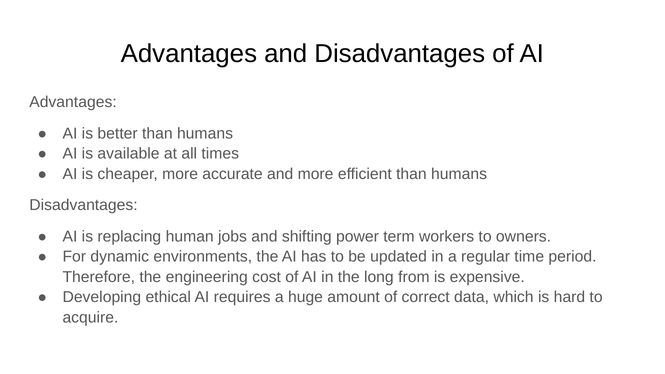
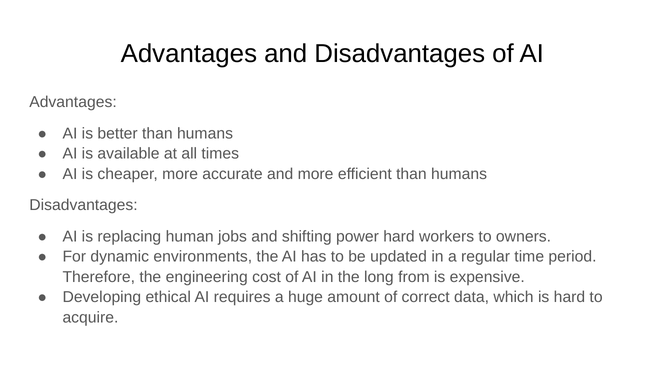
power term: term -> hard
